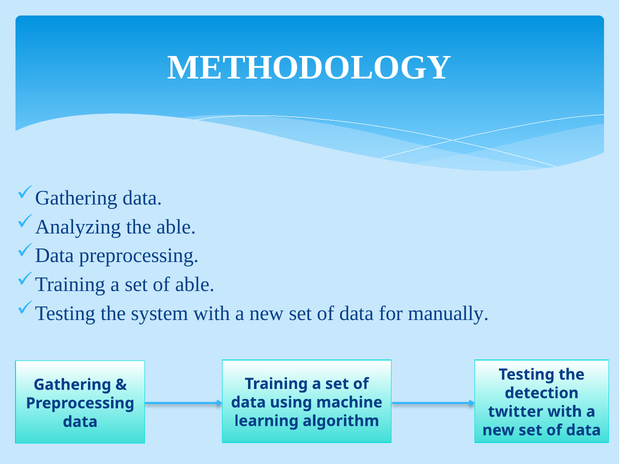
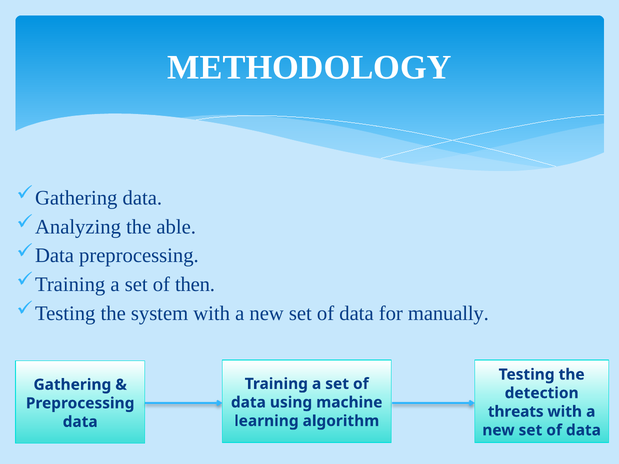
of able: able -> then
twitter: twitter -> threats
